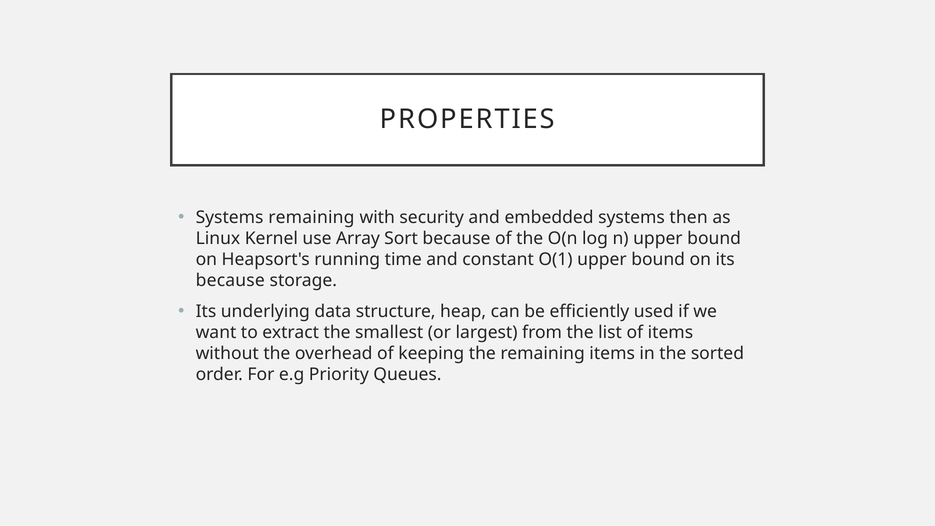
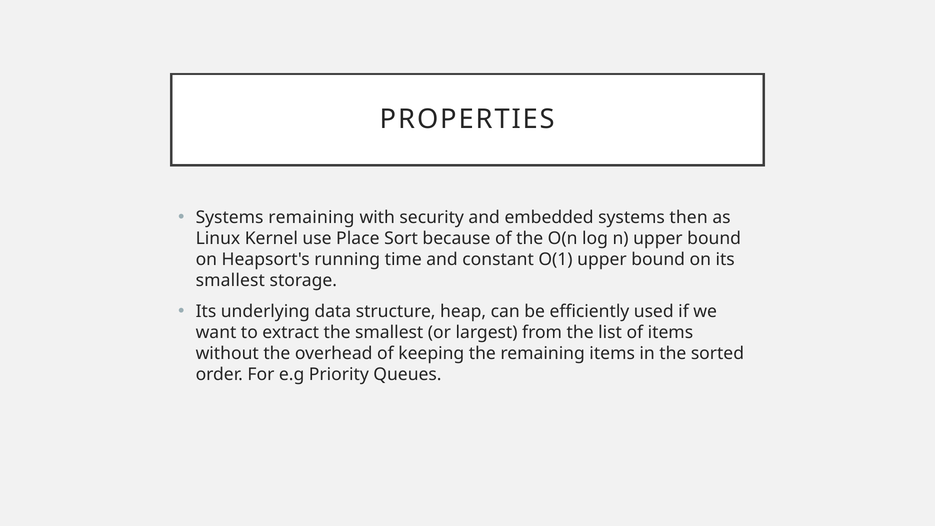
Array: Array -> Place
because at (230, 281): because -> smallest
